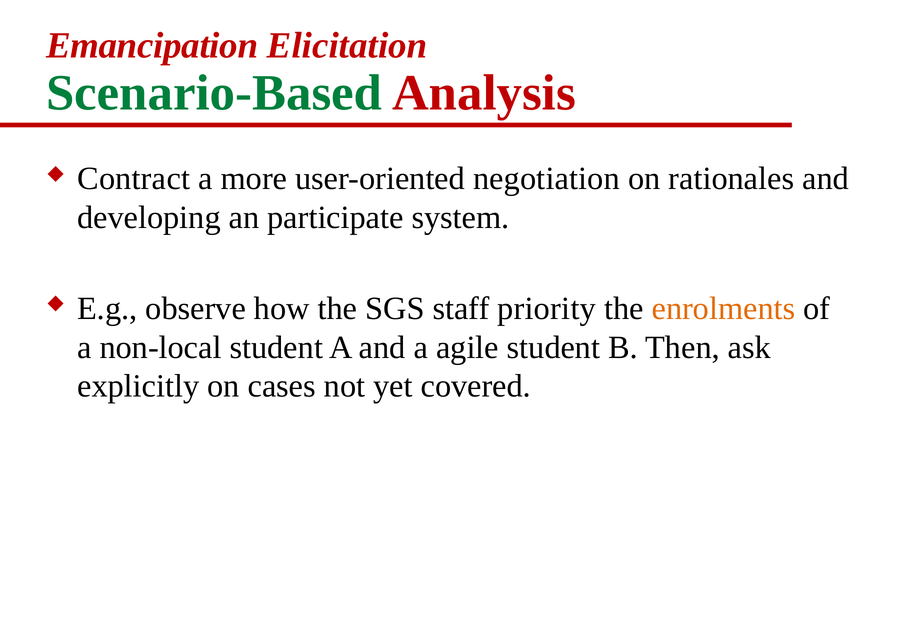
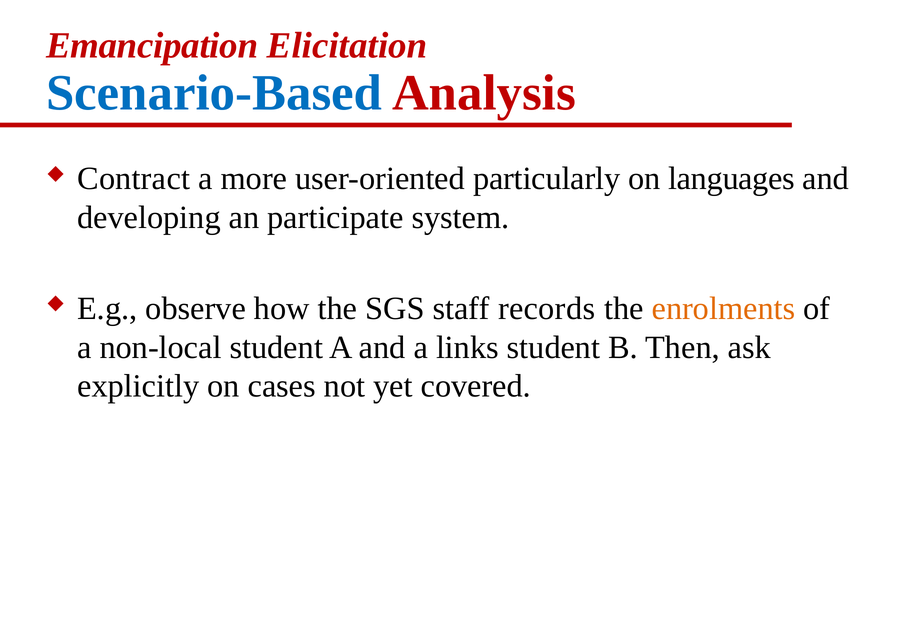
Scenario-Based colour: green -> blue
negotiation: negotiation -> particularly
rationales: rationales -> languages
priority: priority -> records
agile: agile -> links
